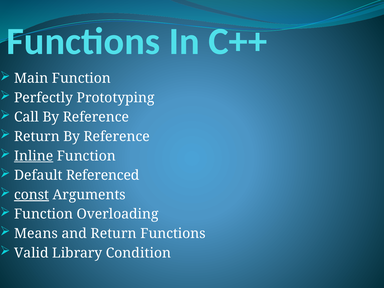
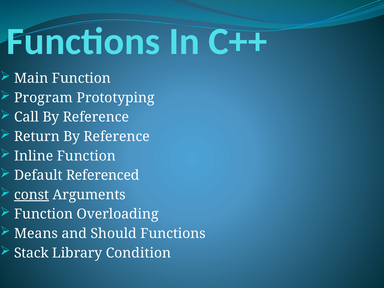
Perfectly: Perfectly -> Program
Inline underline: present -> none
and Return: Return -> Should
Valid: Valid -> Stack
